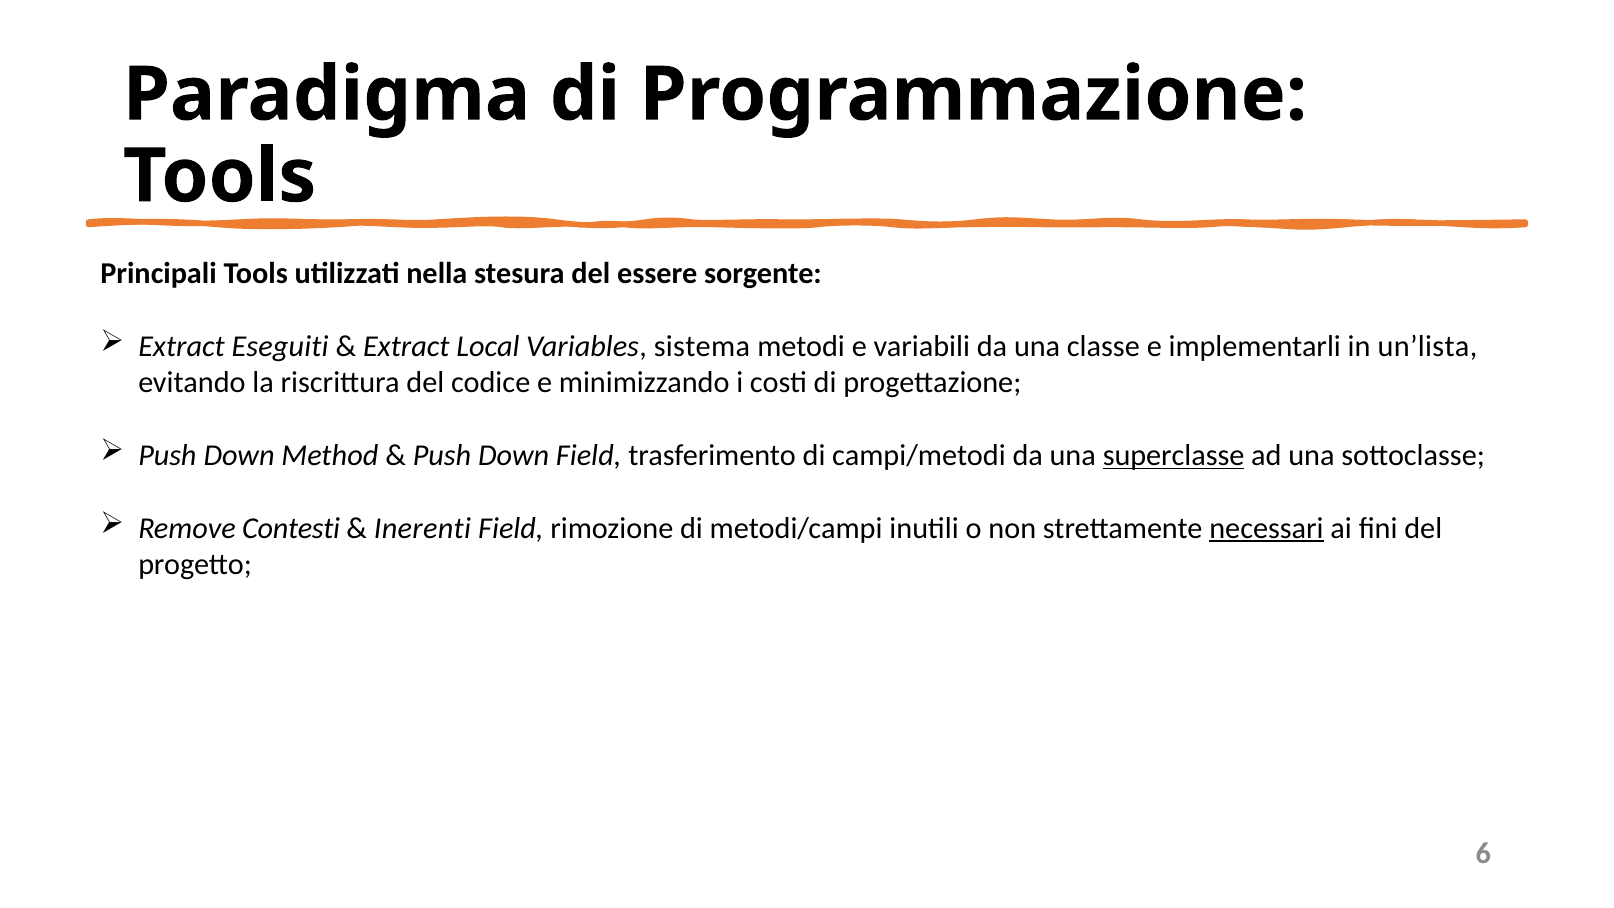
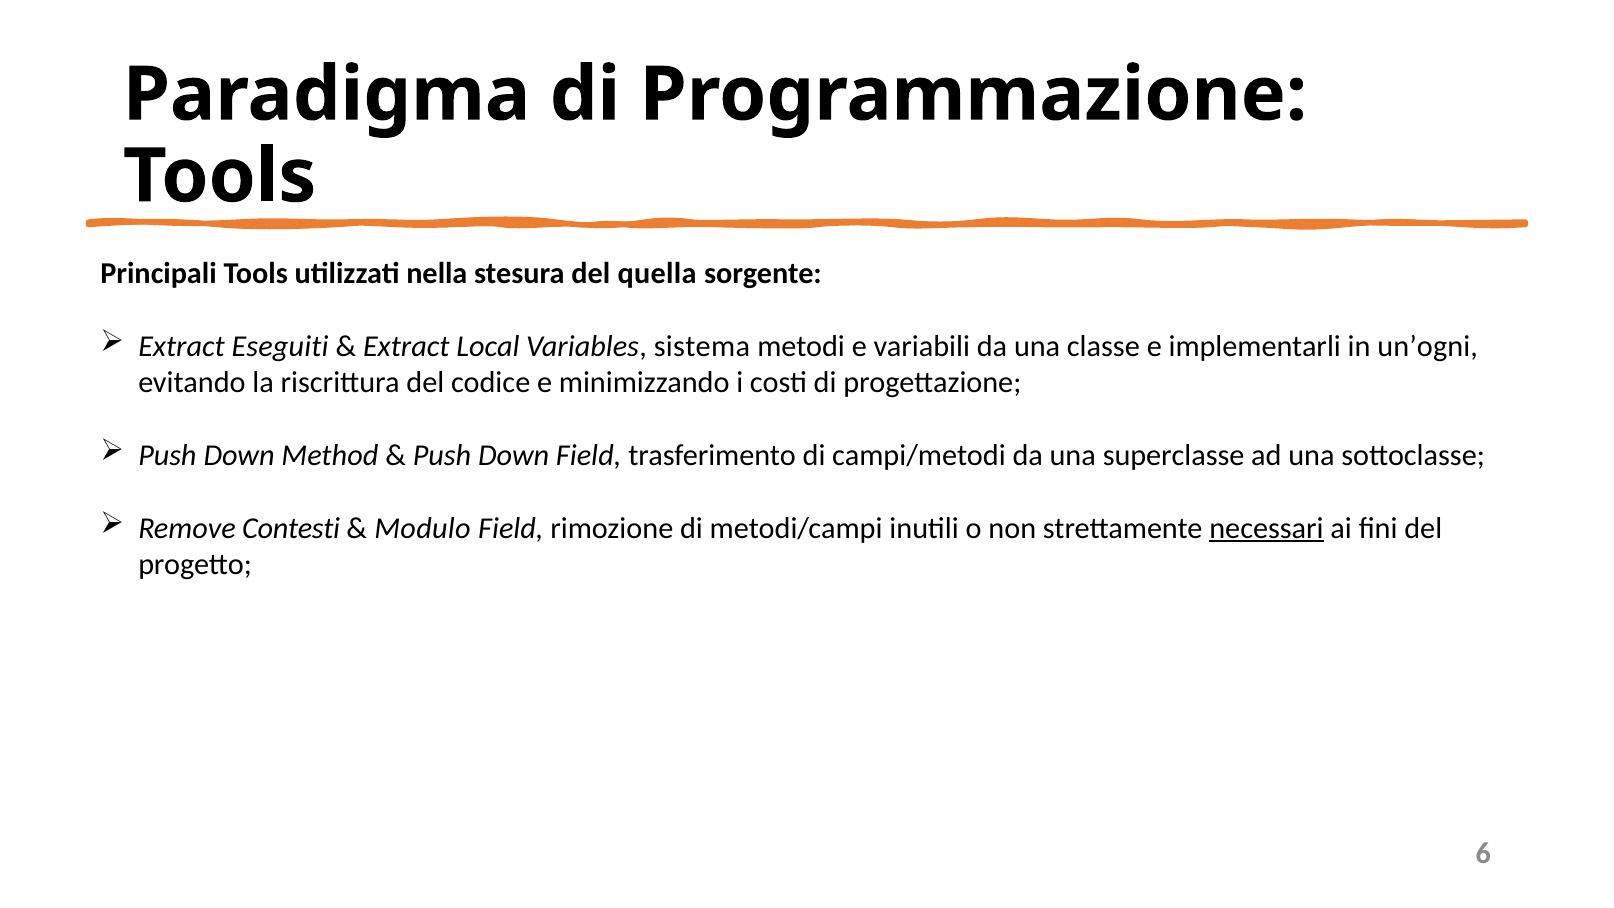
essere: essere -> quella
un’lista: un’lista -> un’ogni
superclasse underline: present -> none
Inerenti: Inerenti -> Modulo
